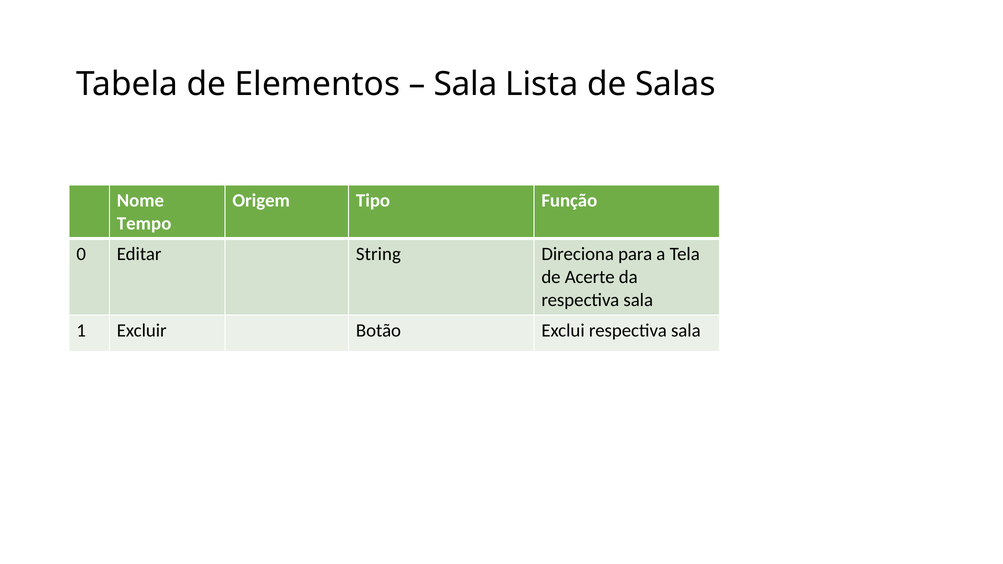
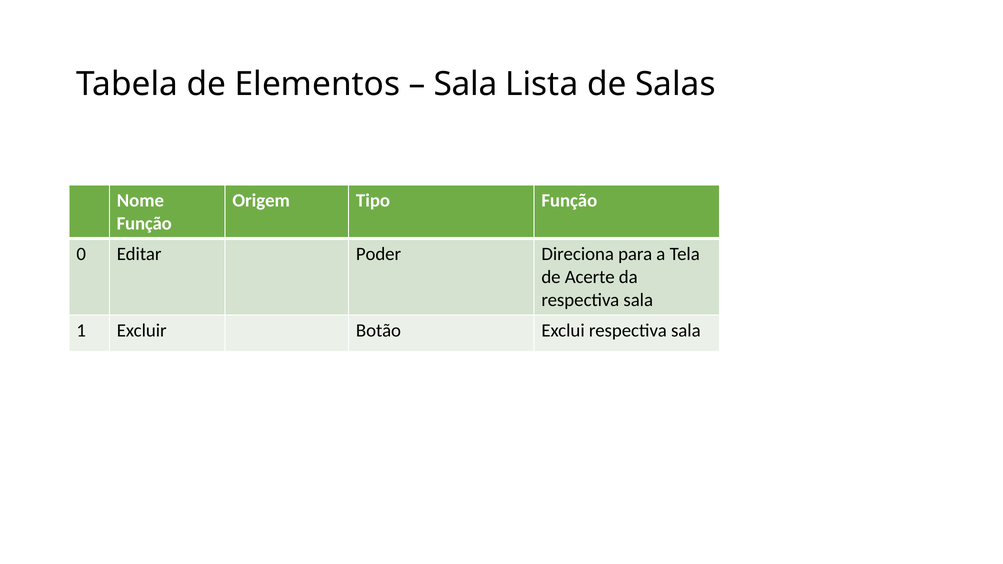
Tempo at (144, 224): Tempo -> Função
String: String -> Poder
